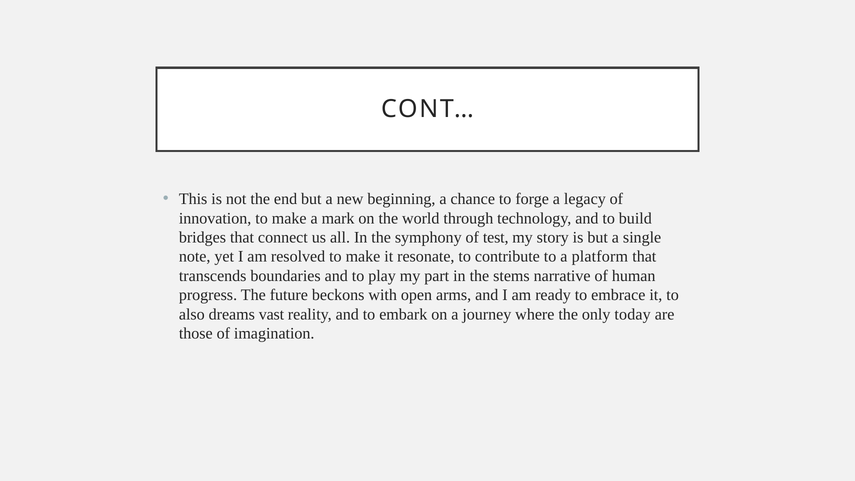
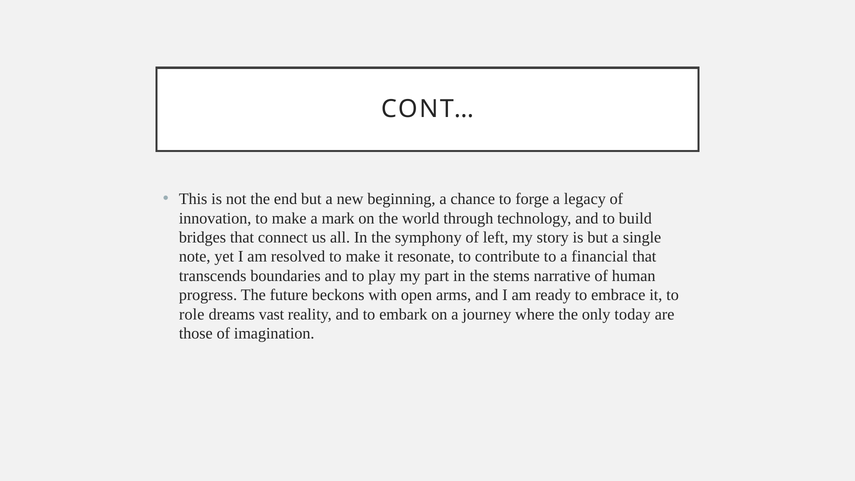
test: test -> left
platform: platform -> financial
also: also -> role
